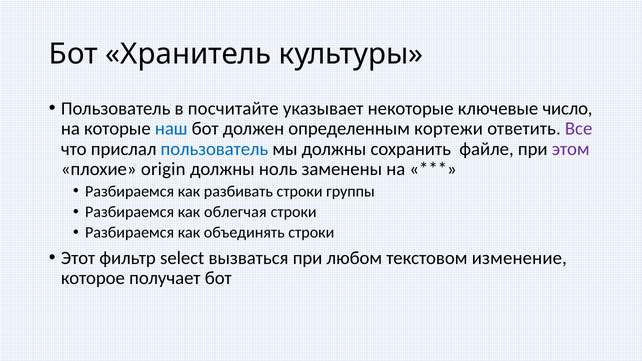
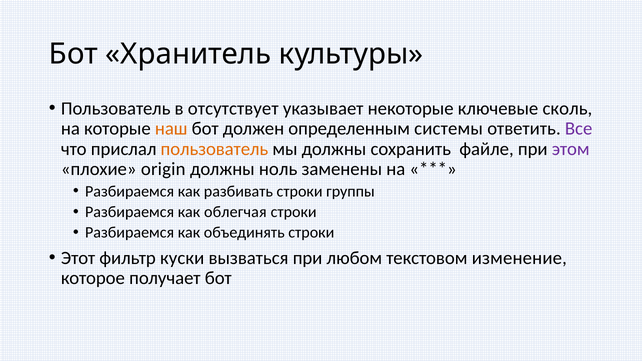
посчитайте: посчитайте -> отсутствует
число: число -> сколь
наш colour: blue -> orange
кортежи: кортежи -> системы
пользователь at (214, 149) colour: blue -> orange
select: select -> куски
